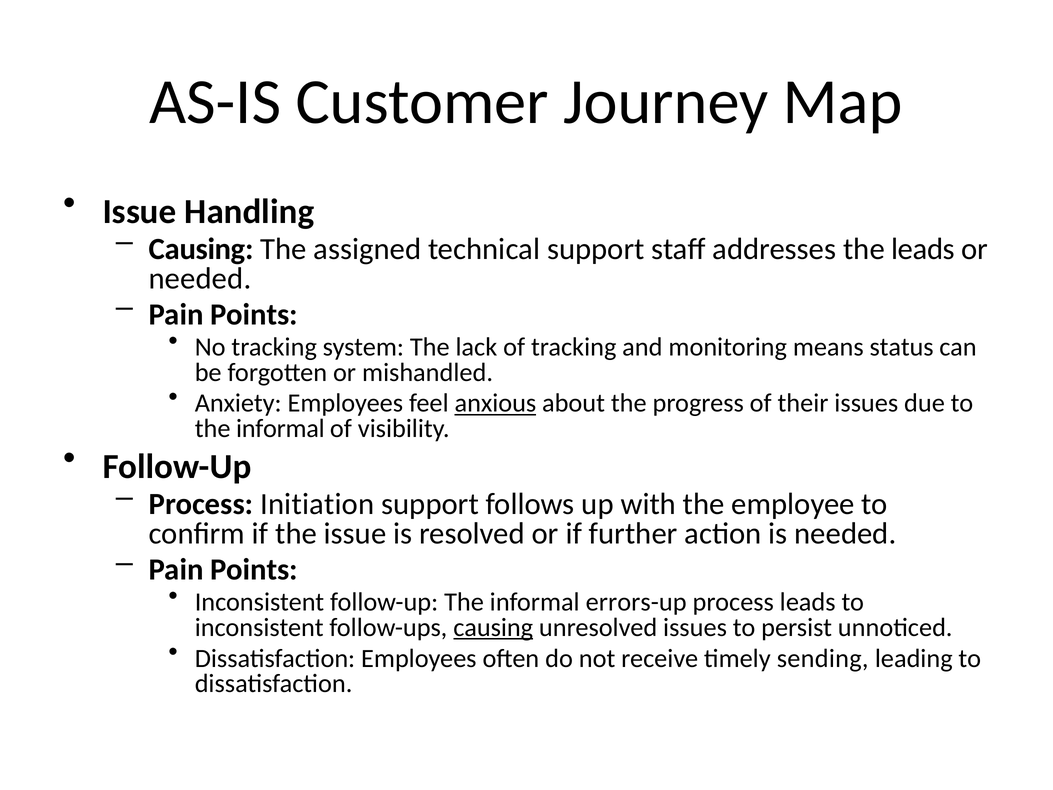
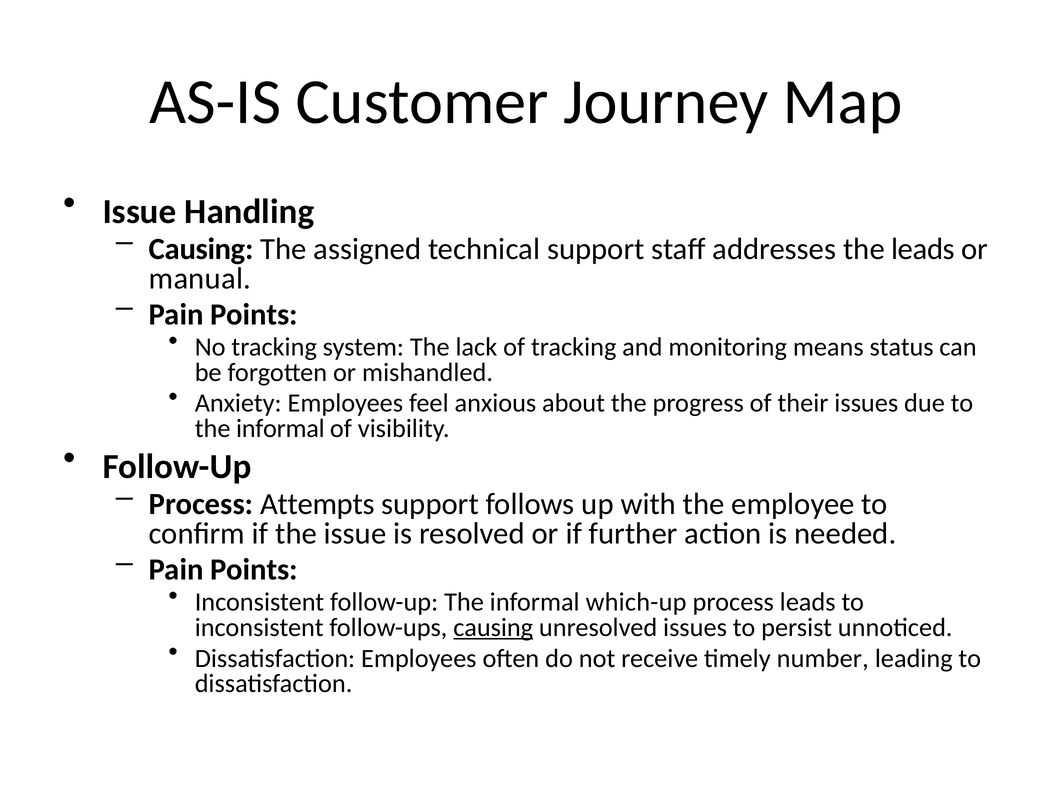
needed at (200, 279): needed -> manual
anxious underline: present -> none
Initiation: Initiation -> Attempts
errors-up: errors-up -> which-up
sending: sending -> number
